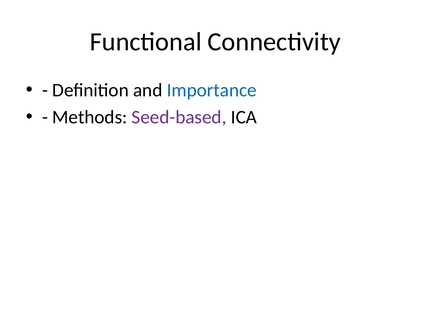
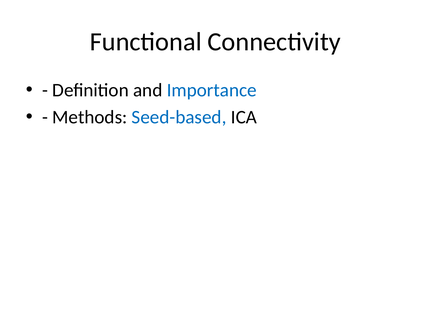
Seed-based colour: purple -> blue
